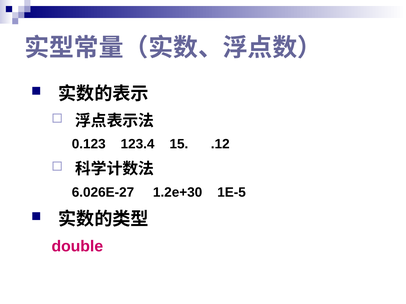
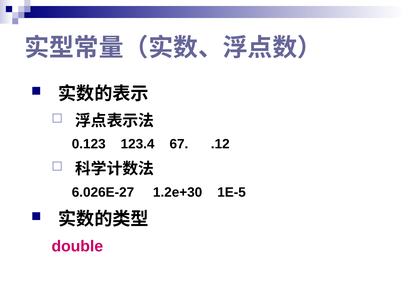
15: 15 -> 67
